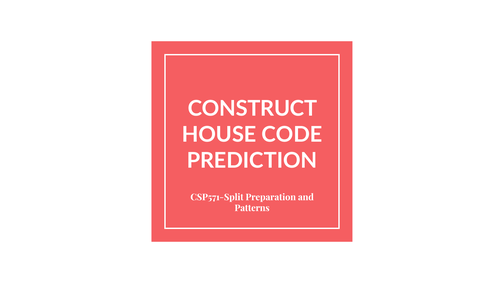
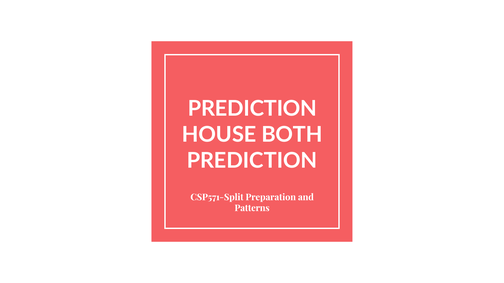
CONSTRUCT at (252, 109): CONSTRUCT -> PREDICTION
CODE: CODE -> BOTH
